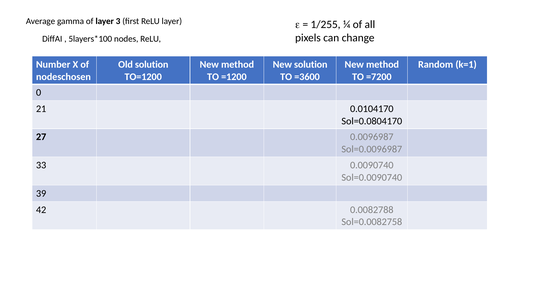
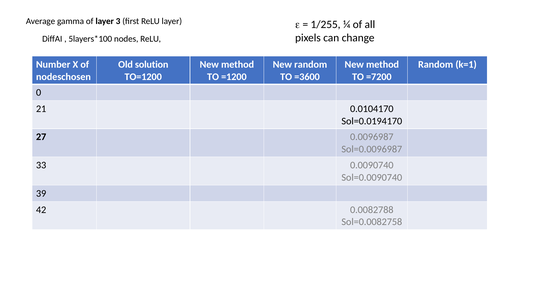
New solution: solution -> random
Sol=0.0804170: Sol=0.0804170 -> Sol=0.0194170
